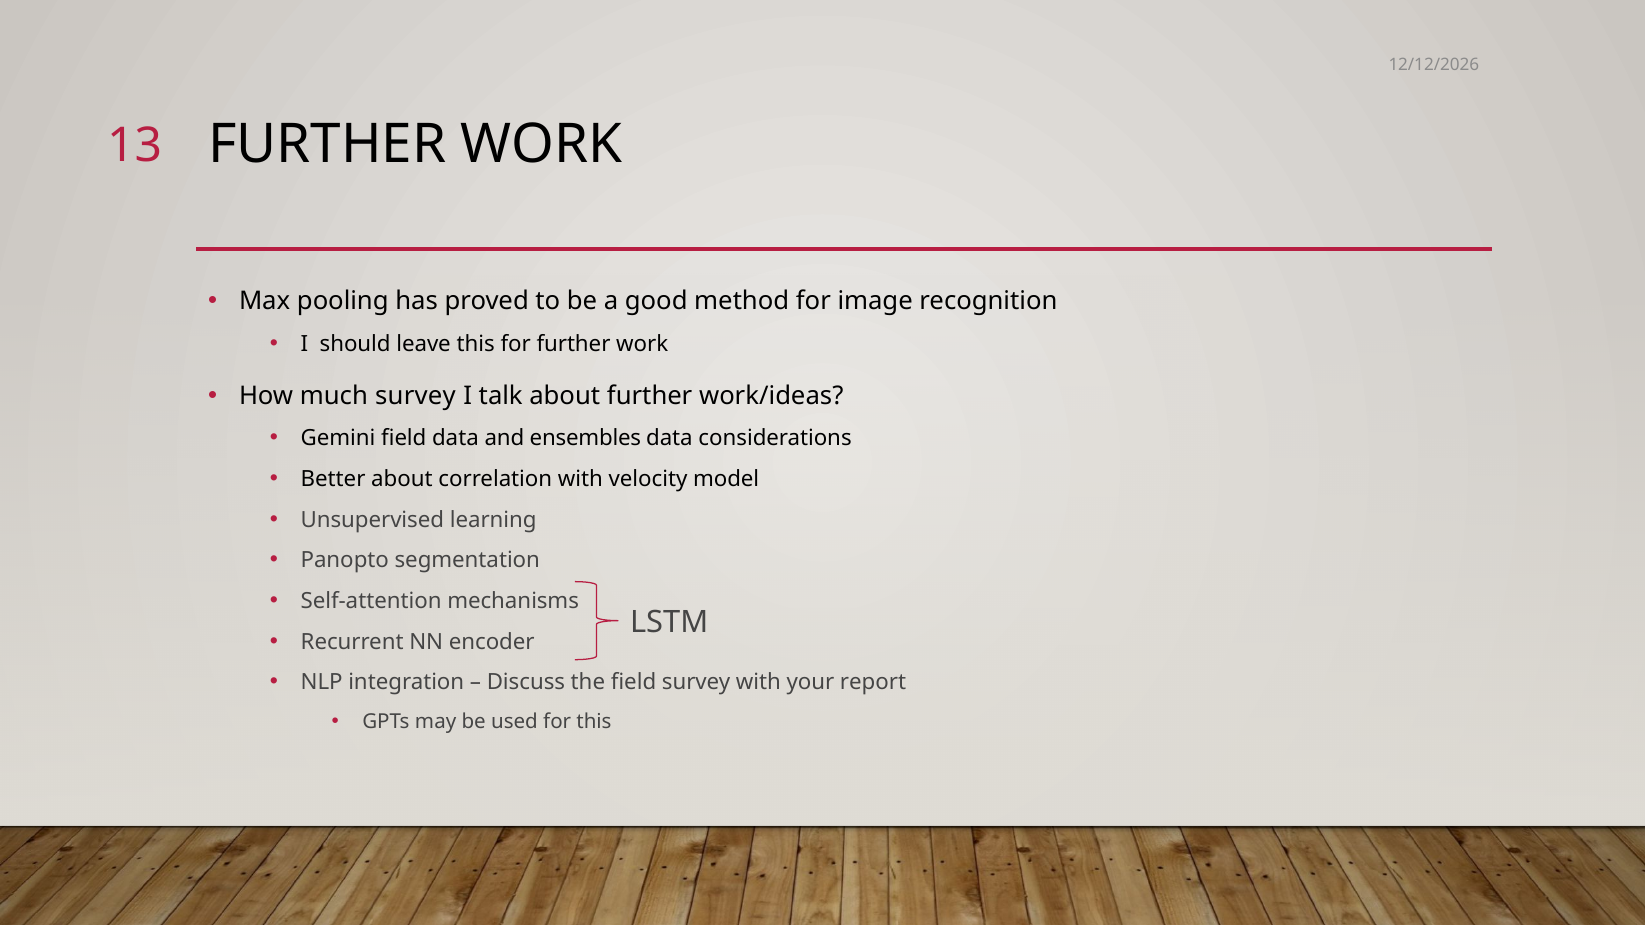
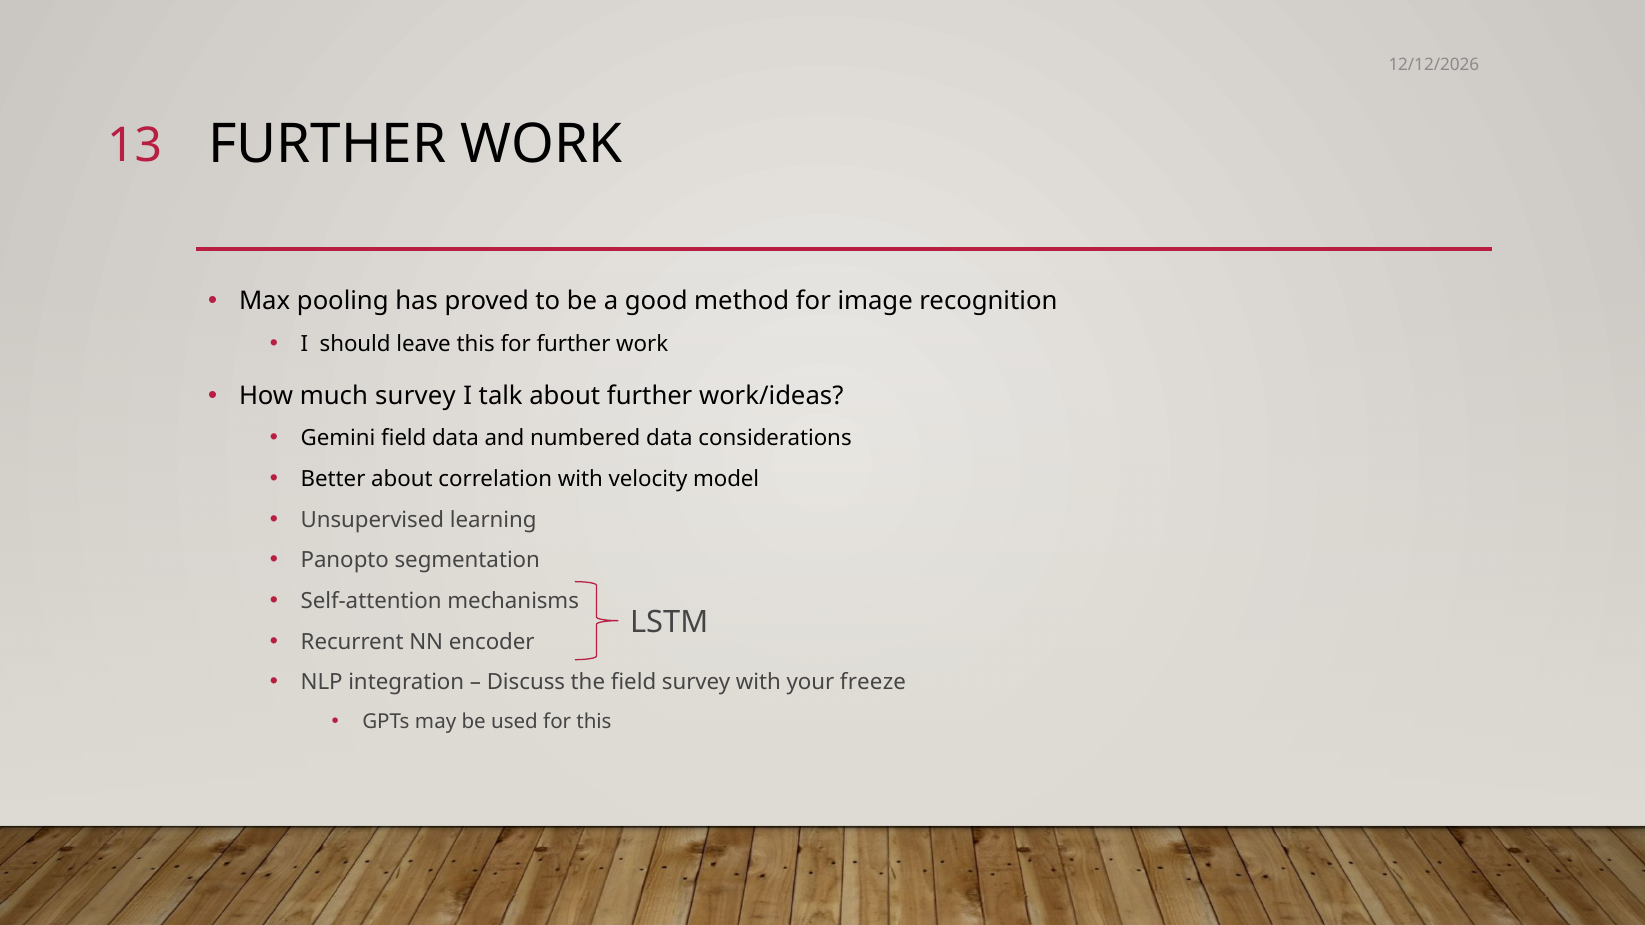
ensembles: ensembles -> numbered
report: report -> freeze
